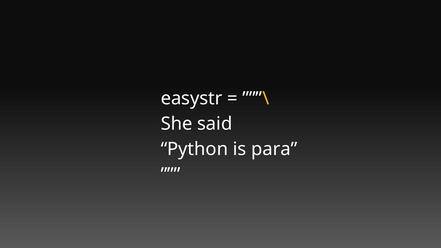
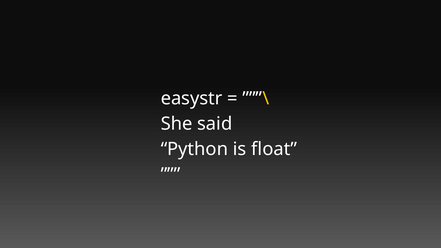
para: para -> float
